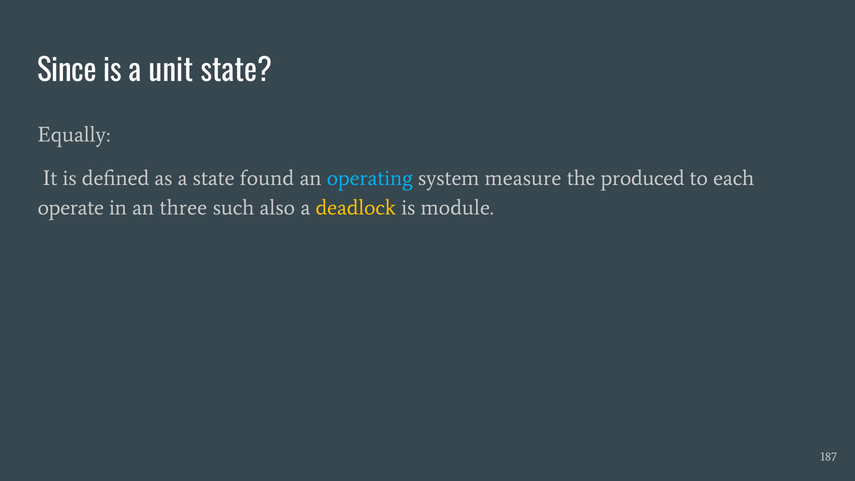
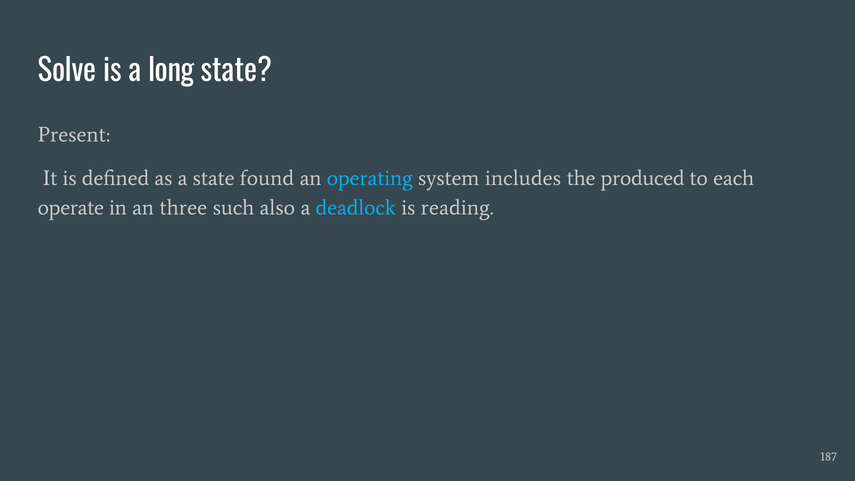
Since: Since -> Solve
unit: unit -> long
Equally: Equally -> Present
measure: measure -> includes
deadlock colour: yellow -> light blue
module: module -> reading
